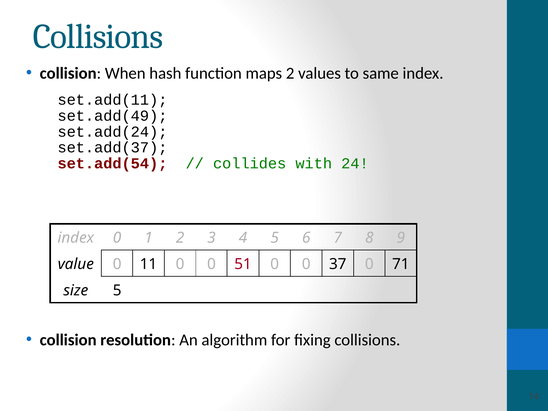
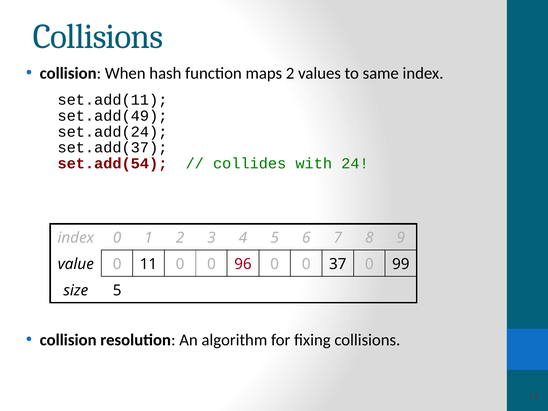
51: 51 -> 96
71: 71 -> 99
